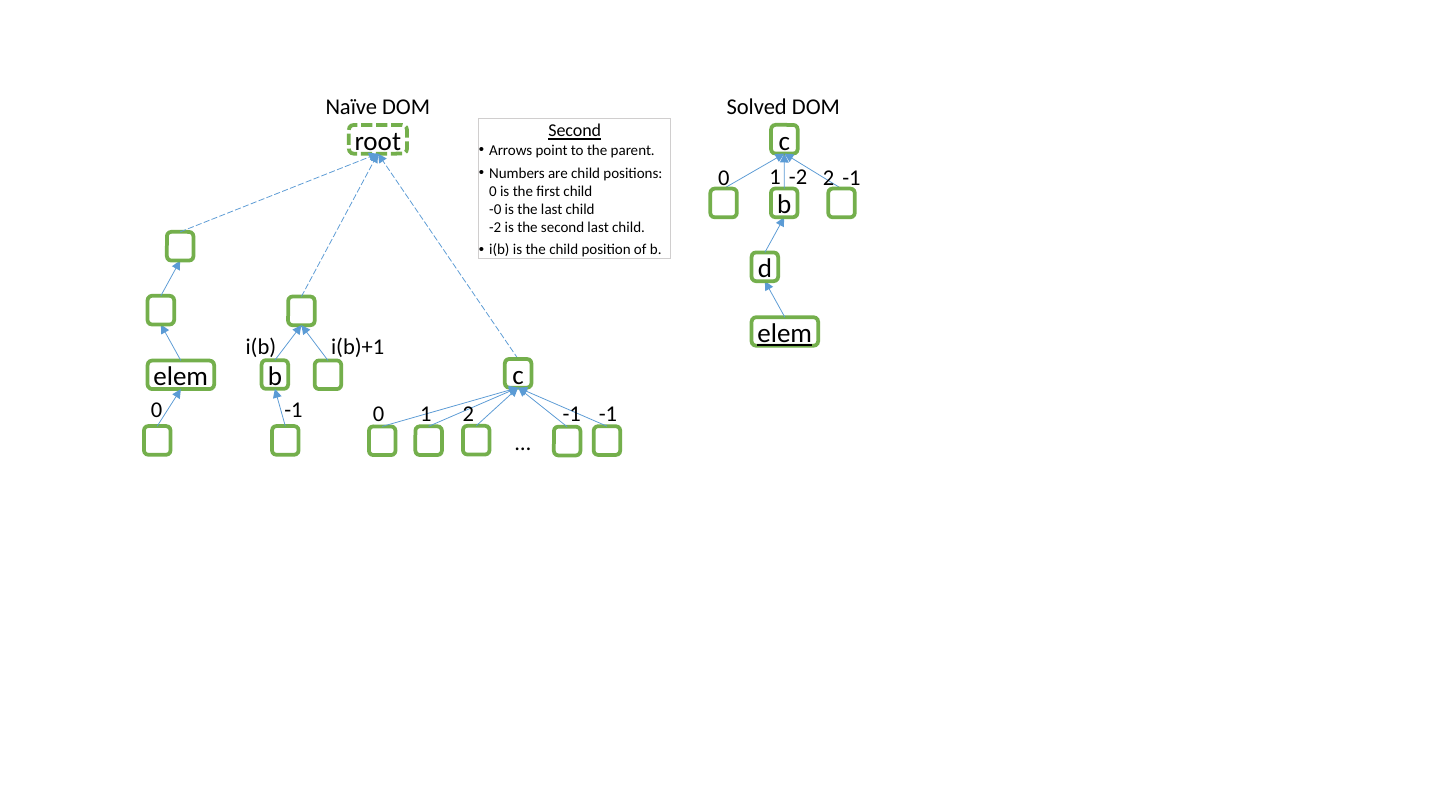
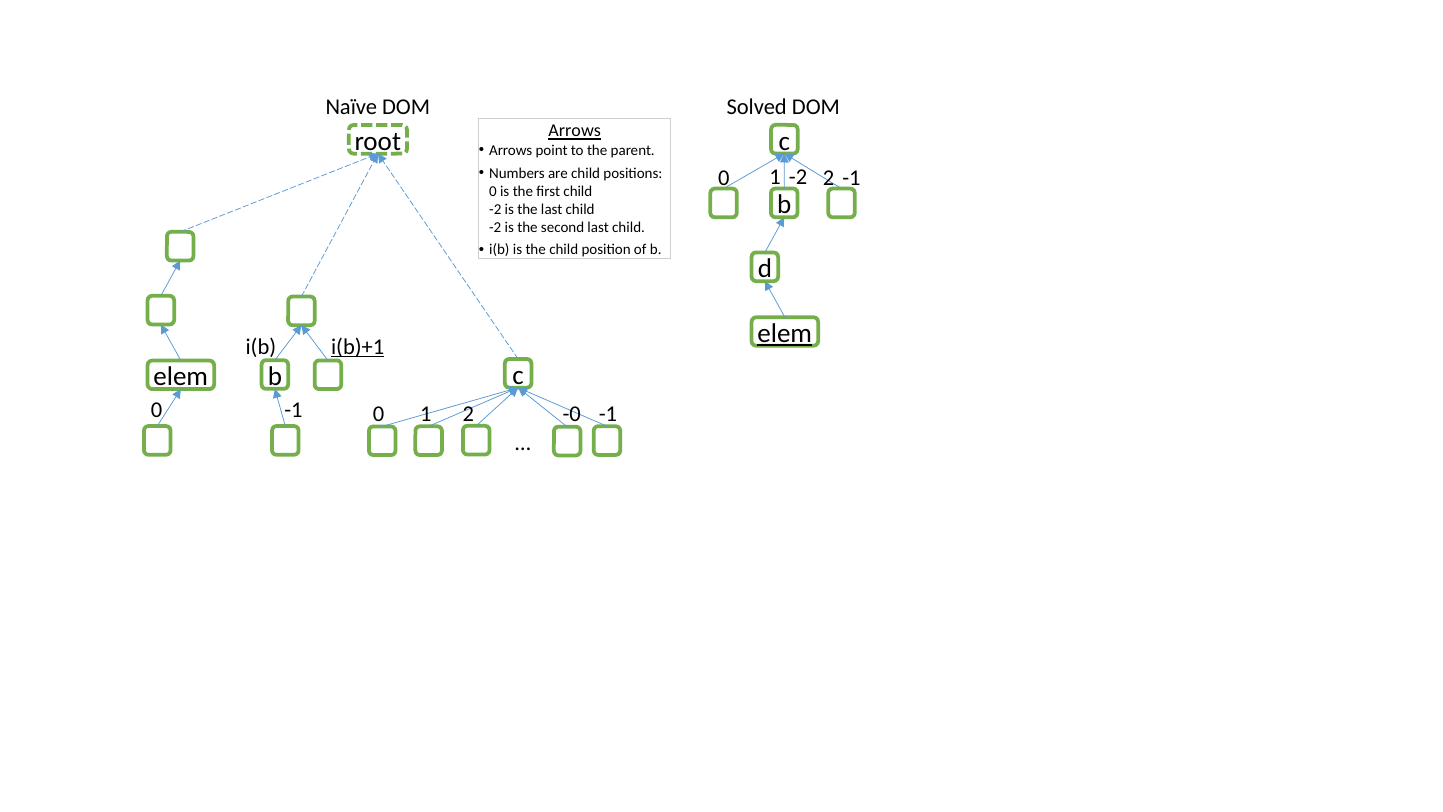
Second at (575, 131): Second -> Arrows
-0 at (495, 209): -0 -> -2
i(b)+1 underline: none -> present
-1 at (572, 414): -1 -> -0
